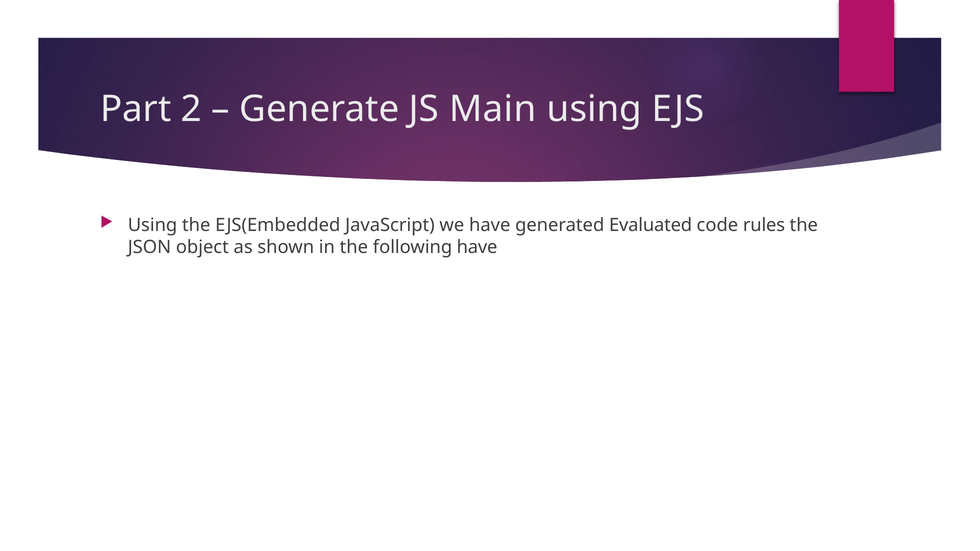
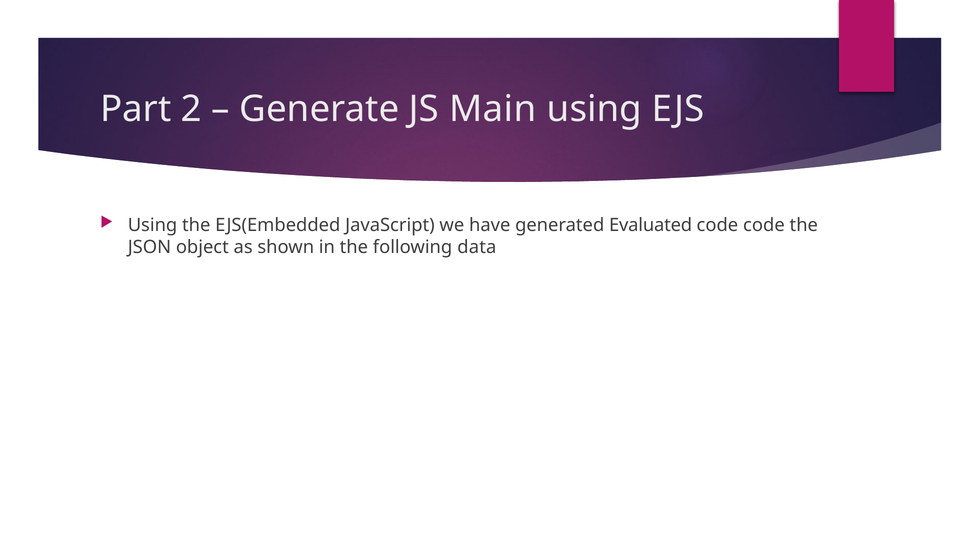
code rules: rules -> code
following have: have -> data
